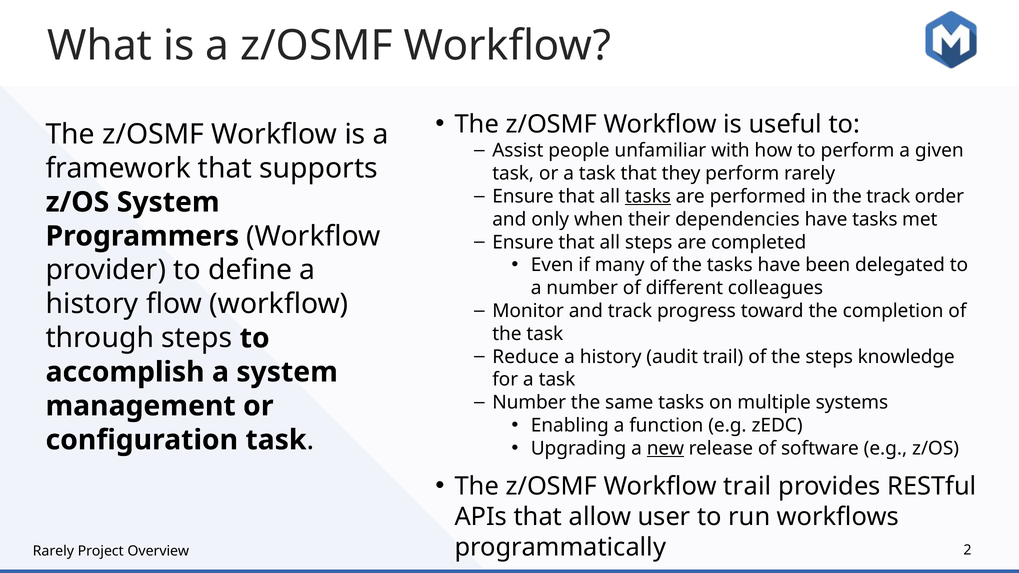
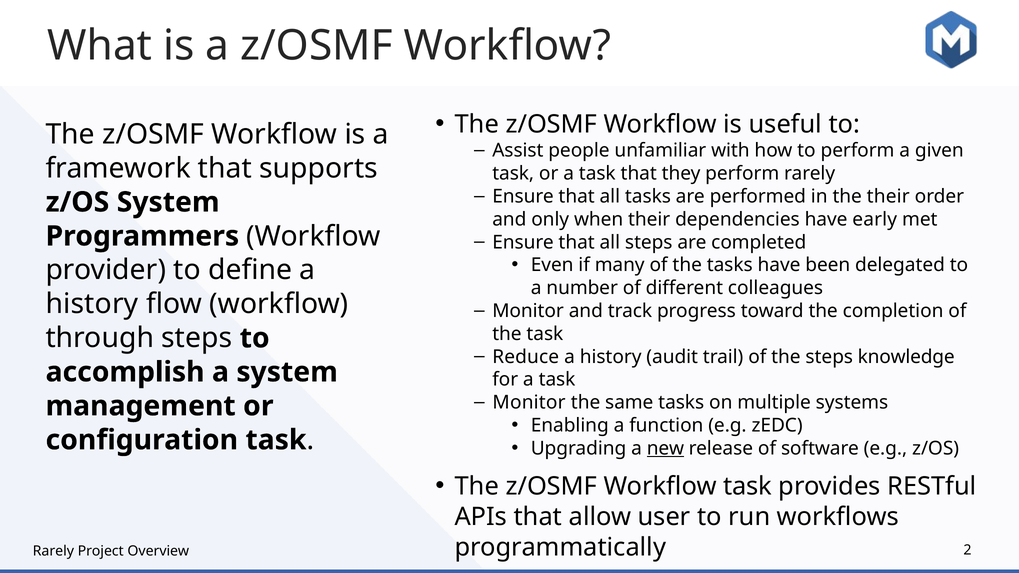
tasks at (648, 197) underline: present -> none
the track: track -> their
have tasks: tasks -> early
Number at (529, 403): Number -> Monitor
Workflow trail: trail -> task
